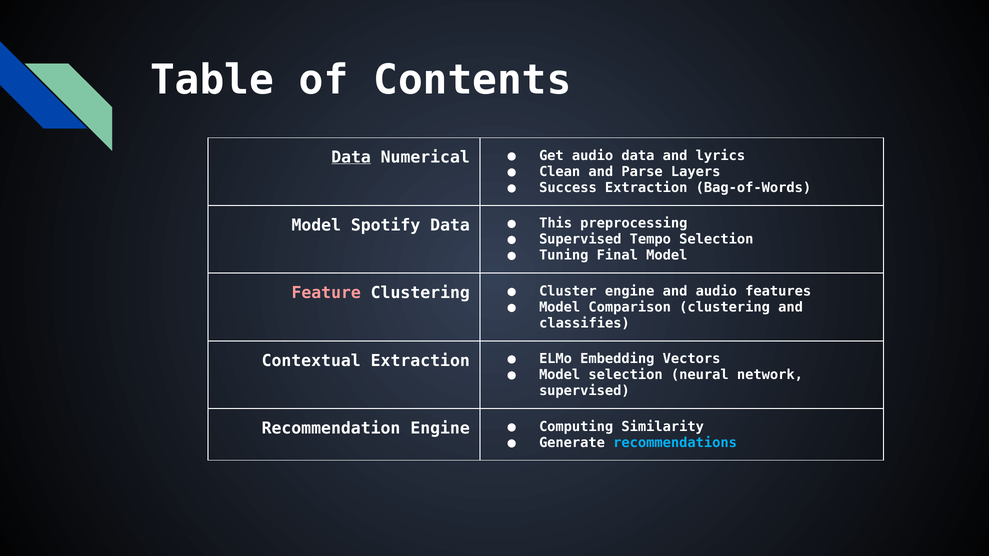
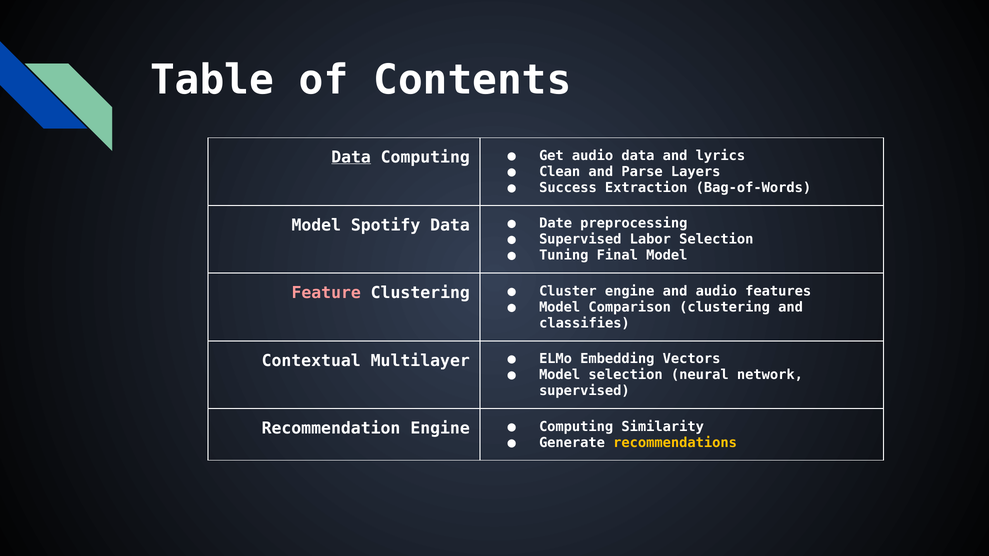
Data Numerical: Numerical -> Computing
This: This -> Date
Tempo: Tempo -> Labor
Contextual Extraction: Extraction -> Multilayer
recommendations colour: light blue -> yellow
